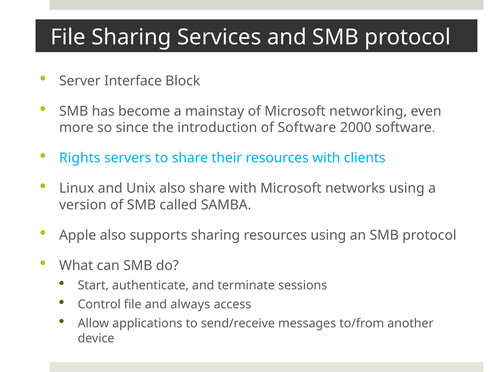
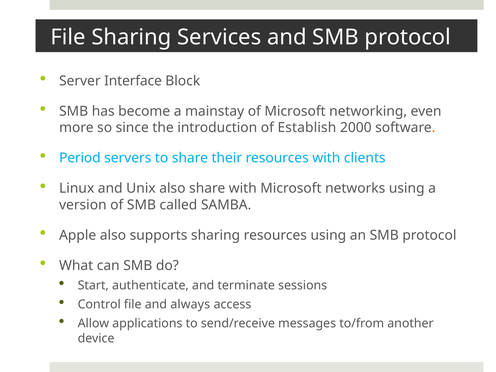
of Software: Software -> Establish
Rights: Rights -> Period
